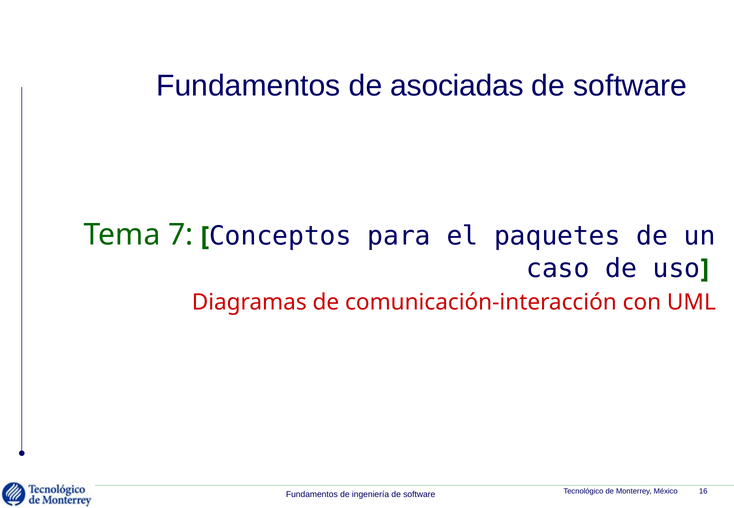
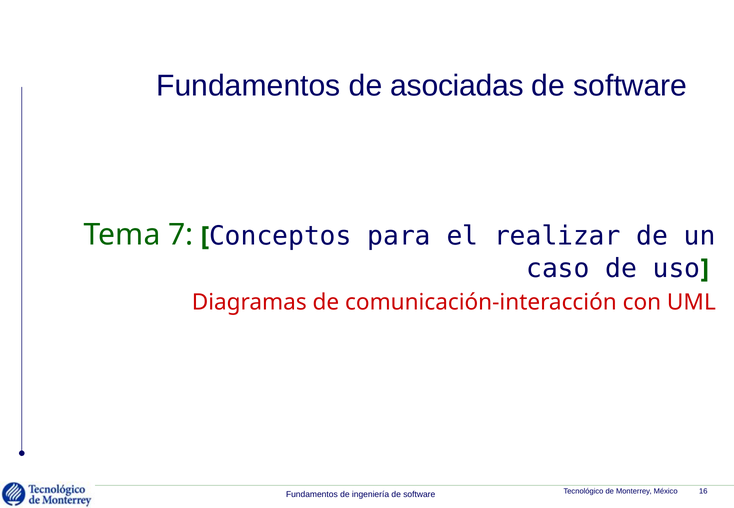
paquetes: paquetes -> realizar
